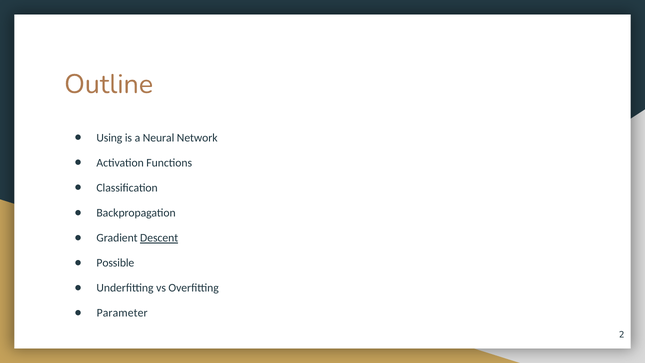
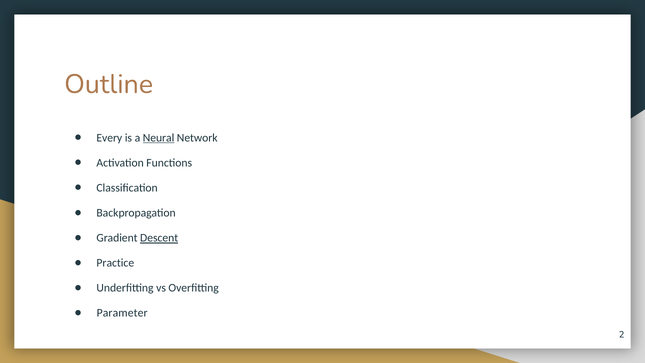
Using: Using -> Every
Neural underline: none -> present
Possible: Possible -> Practice
